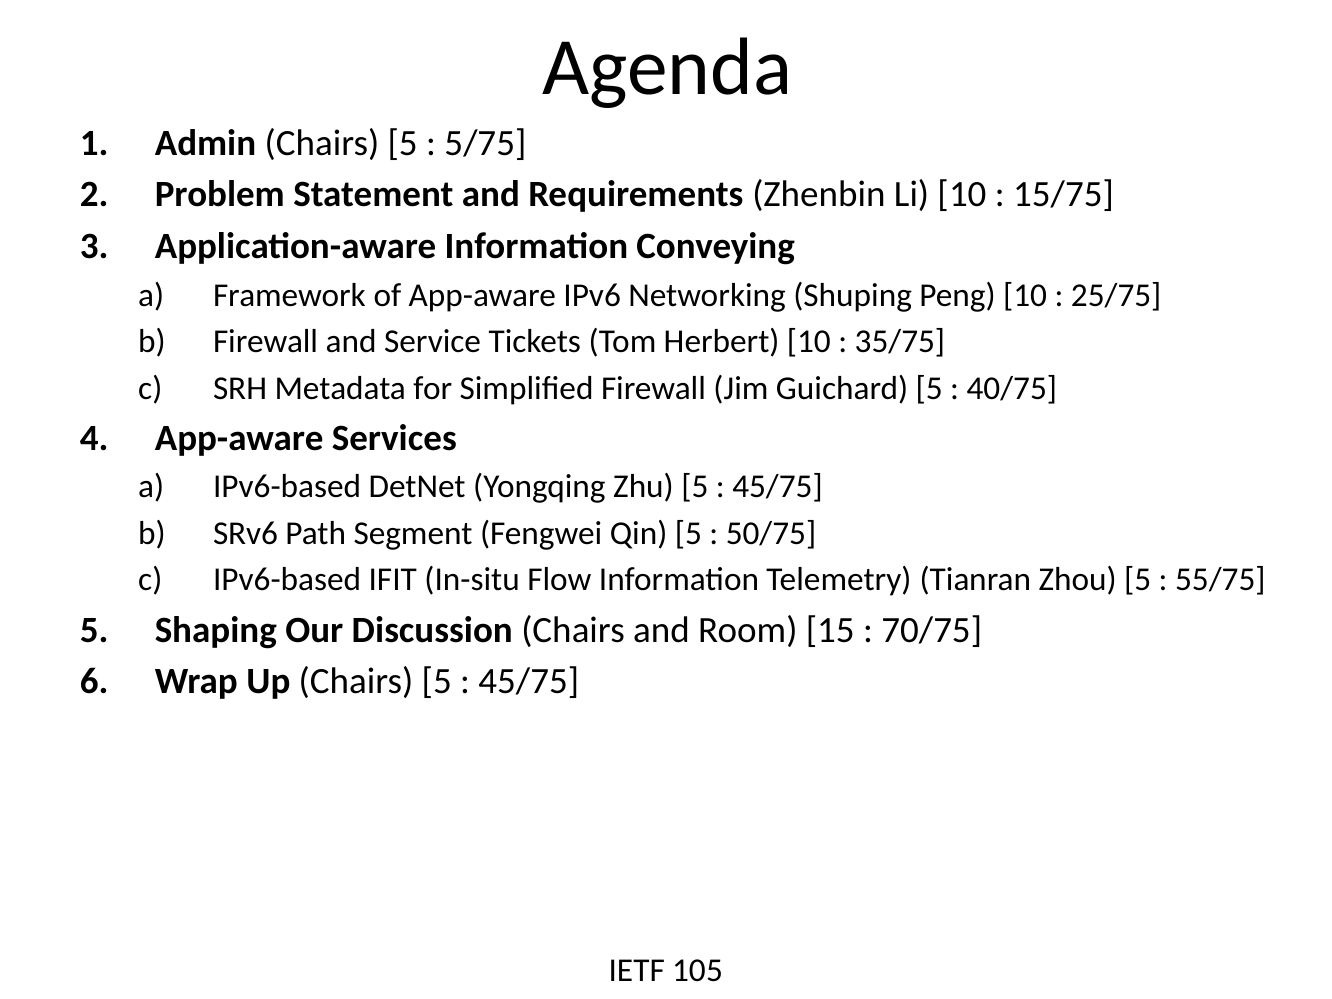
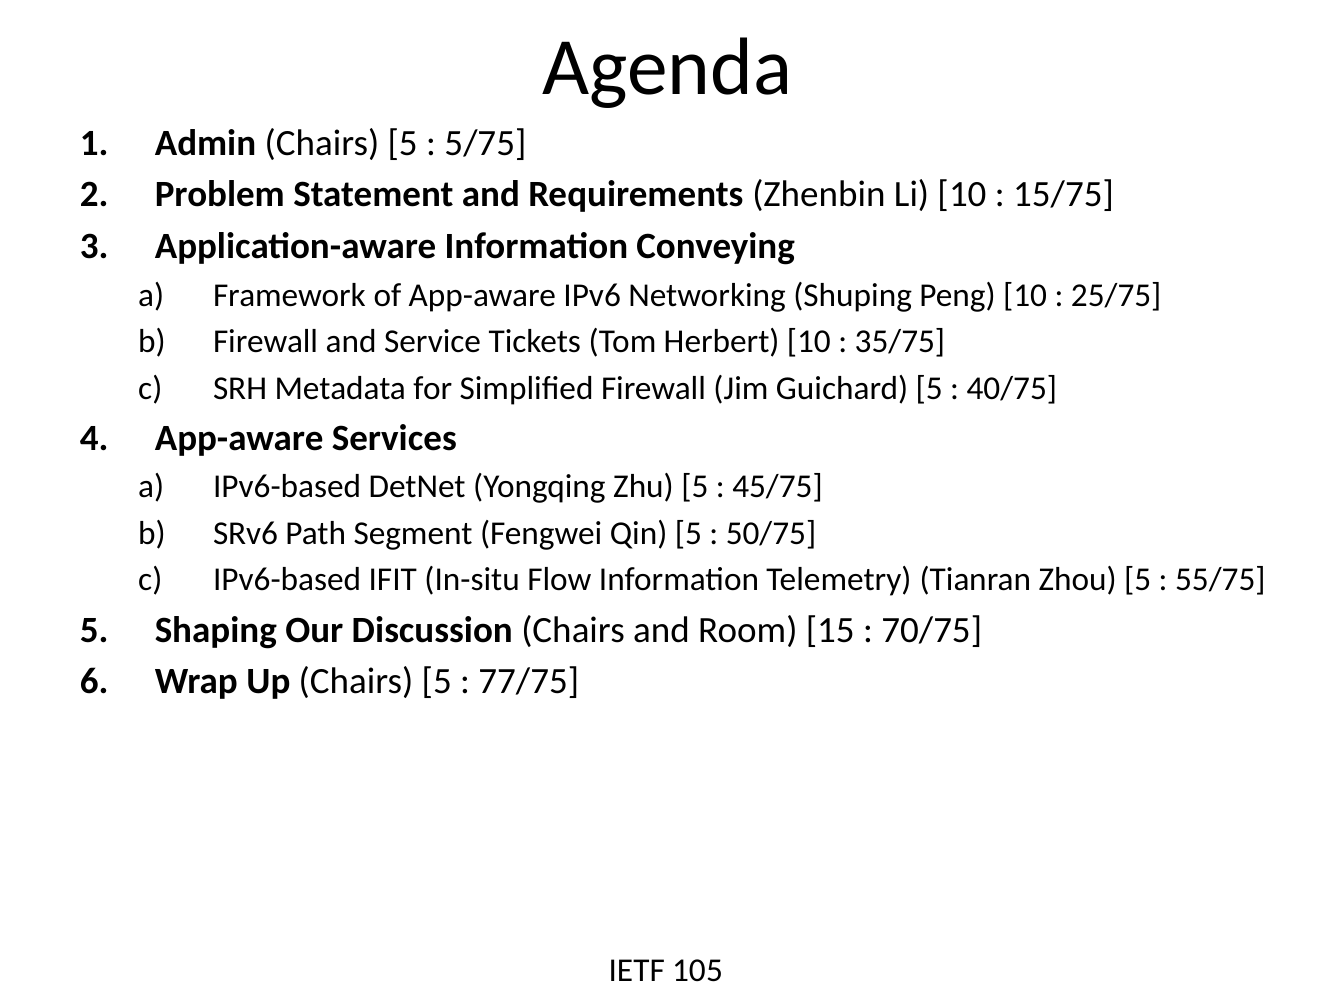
45/75 at (529, 682): 45/75 -> 77/75
